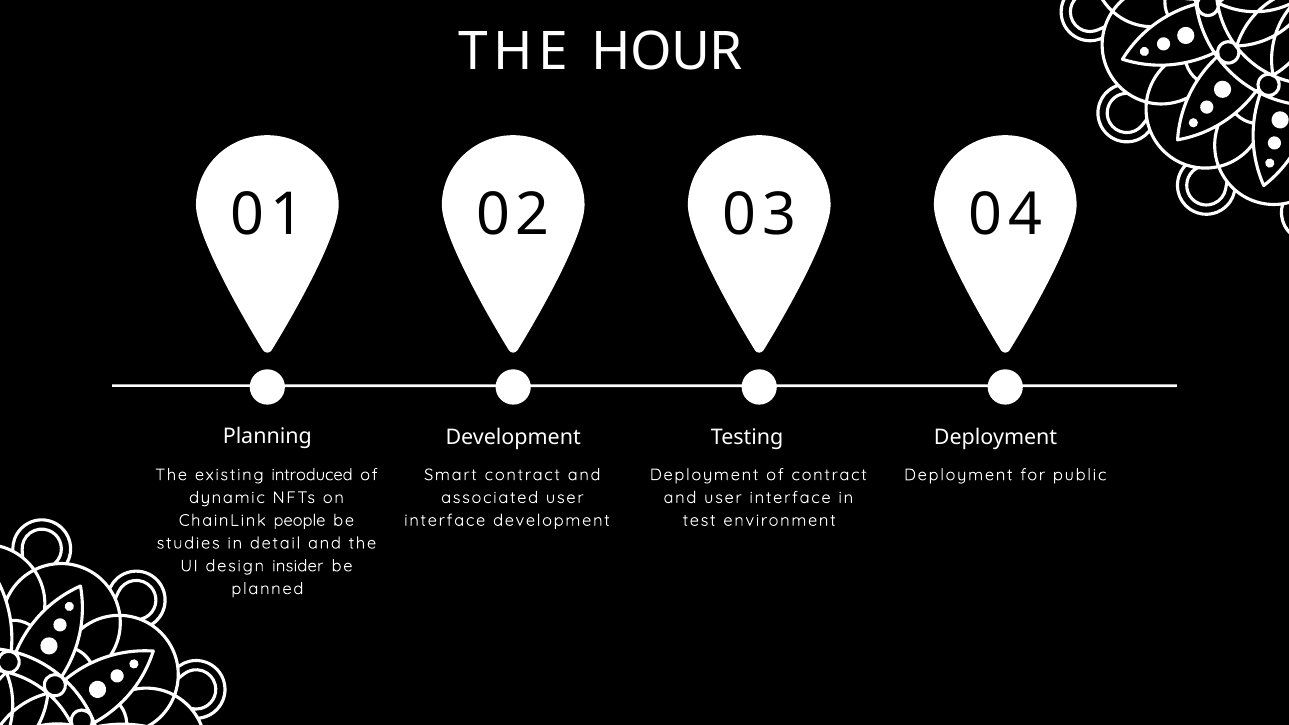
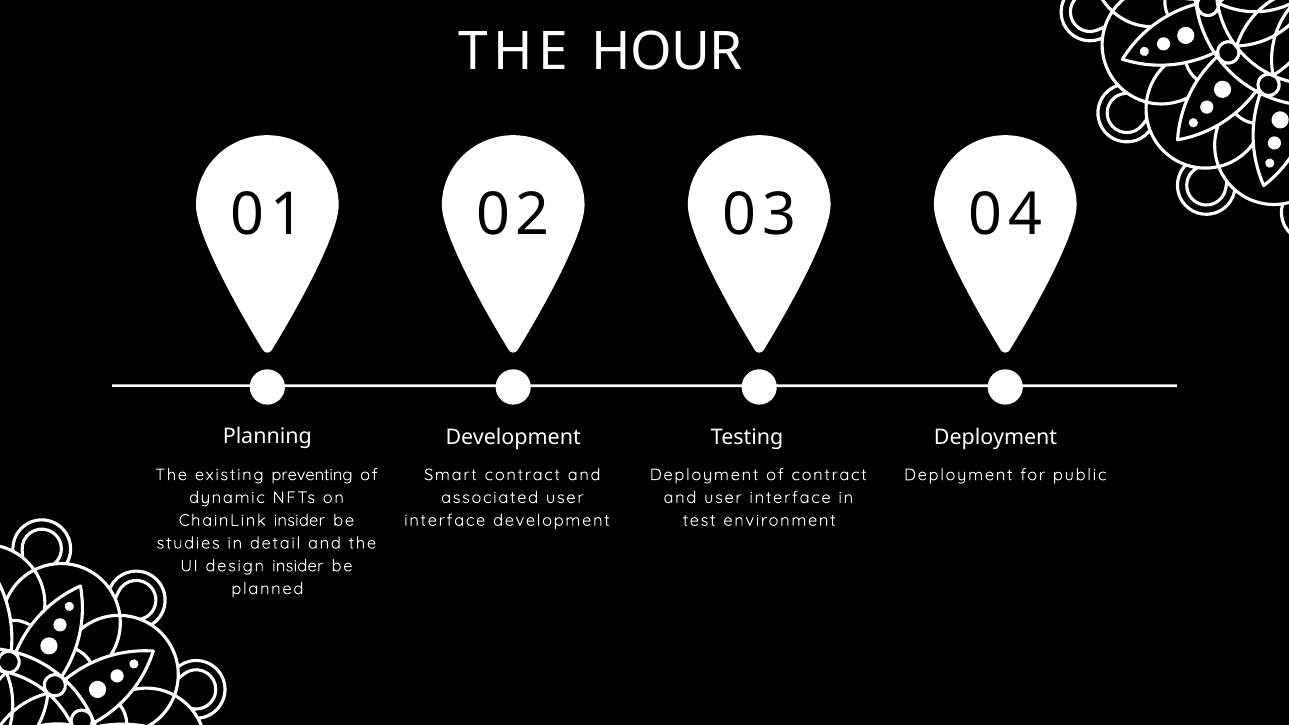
introduced: introduced -> preventing
people at (299, 520): people -> insider
